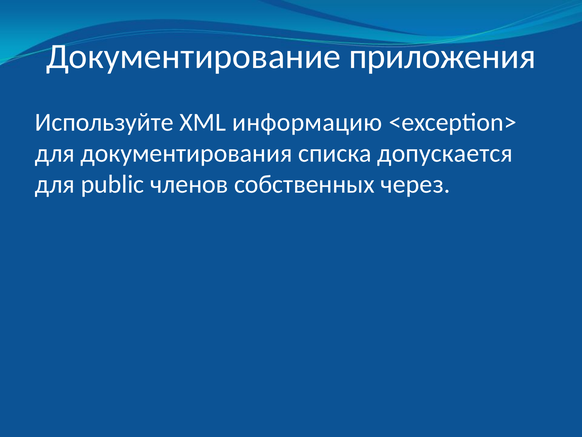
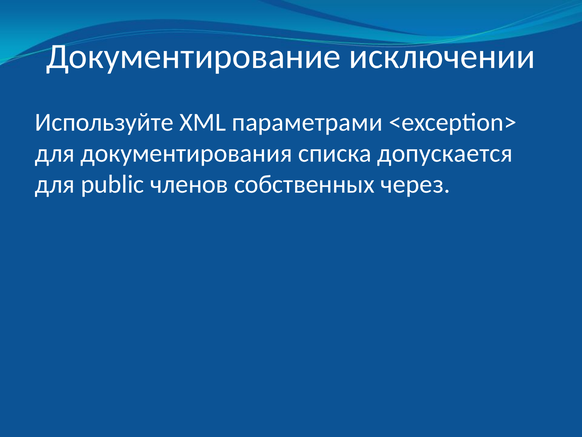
приложения: приложения -> исключении
информацию: информацию -> параметрами
